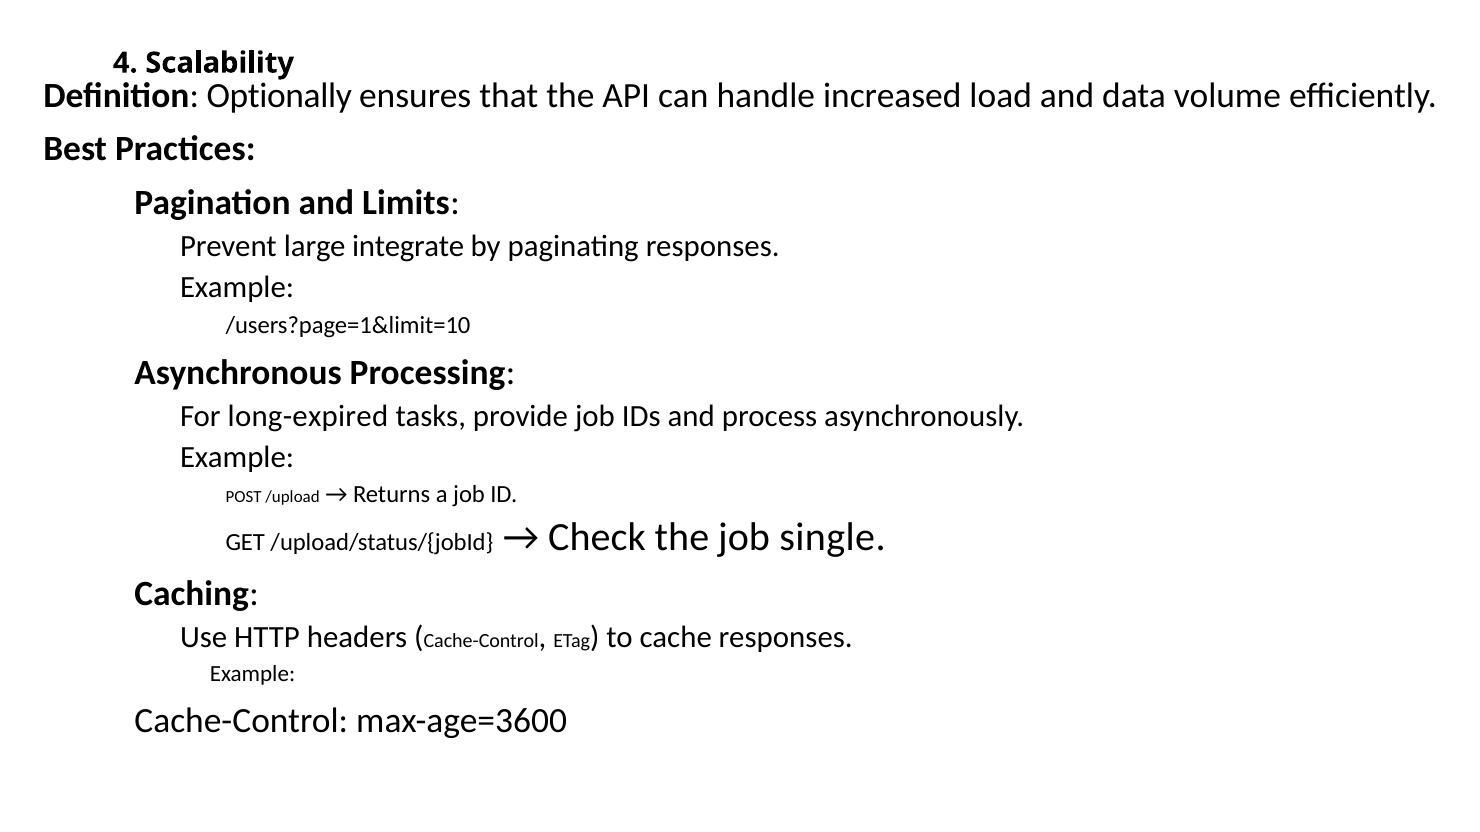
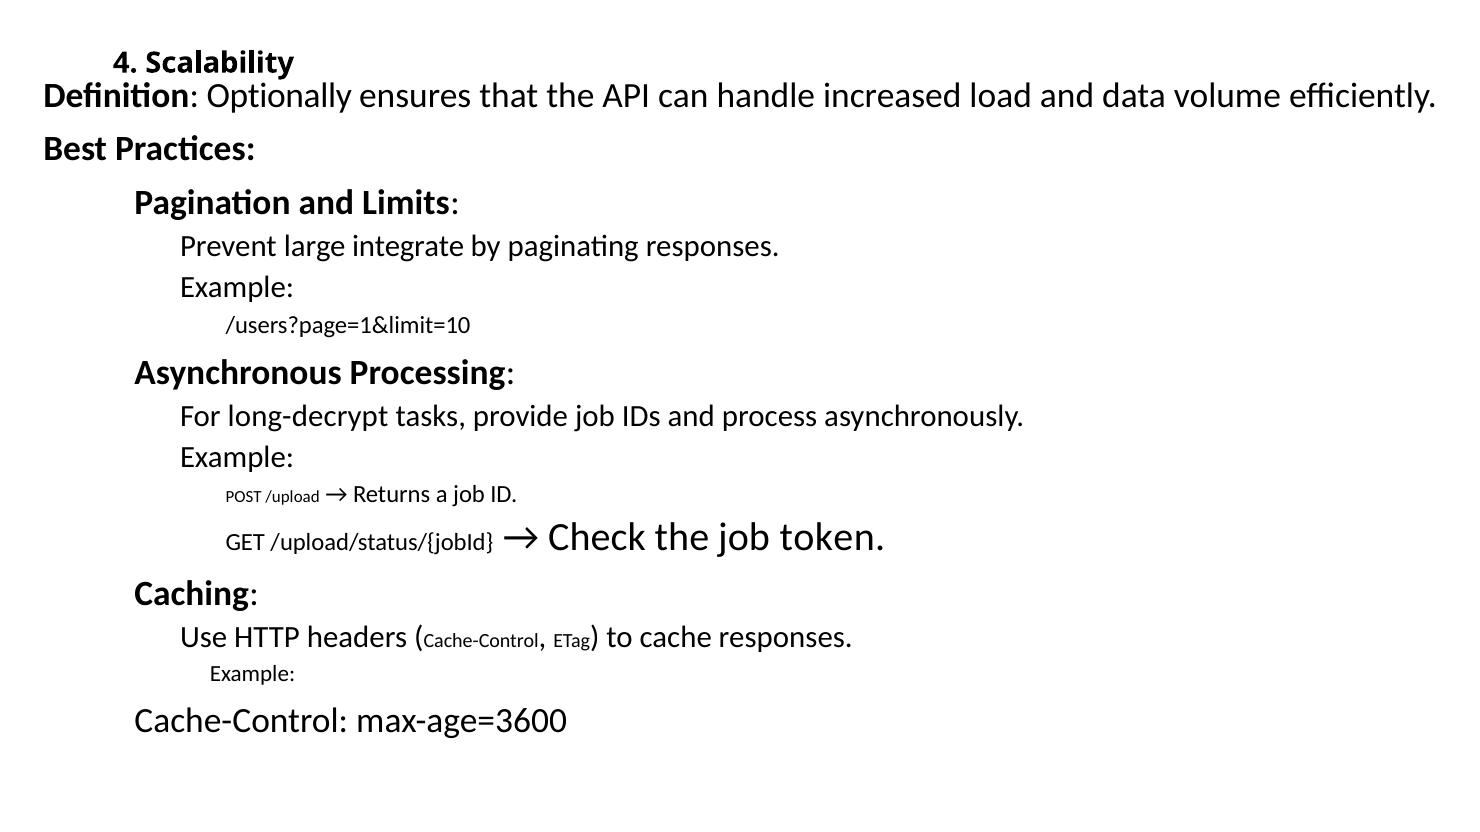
long-expired: long-expired -> long-decrypt
single: single -> token
